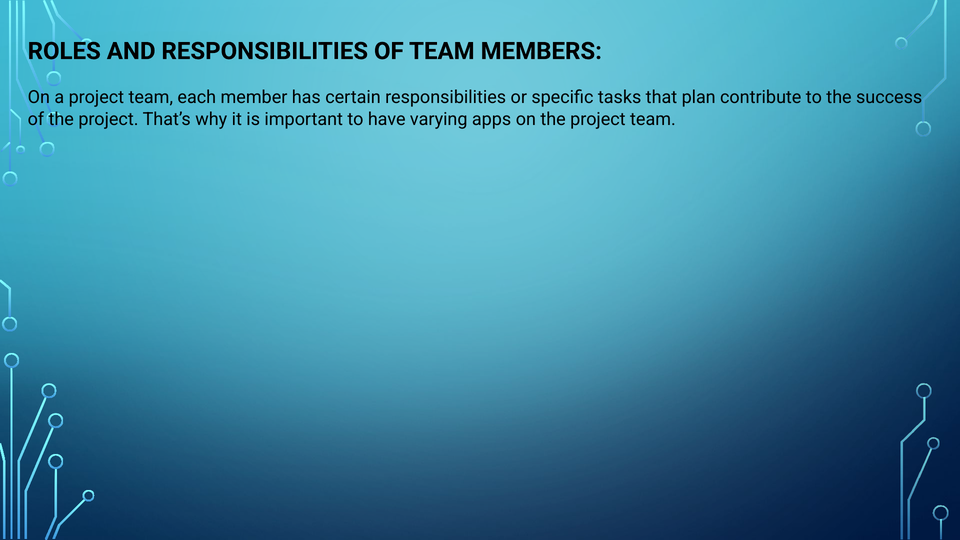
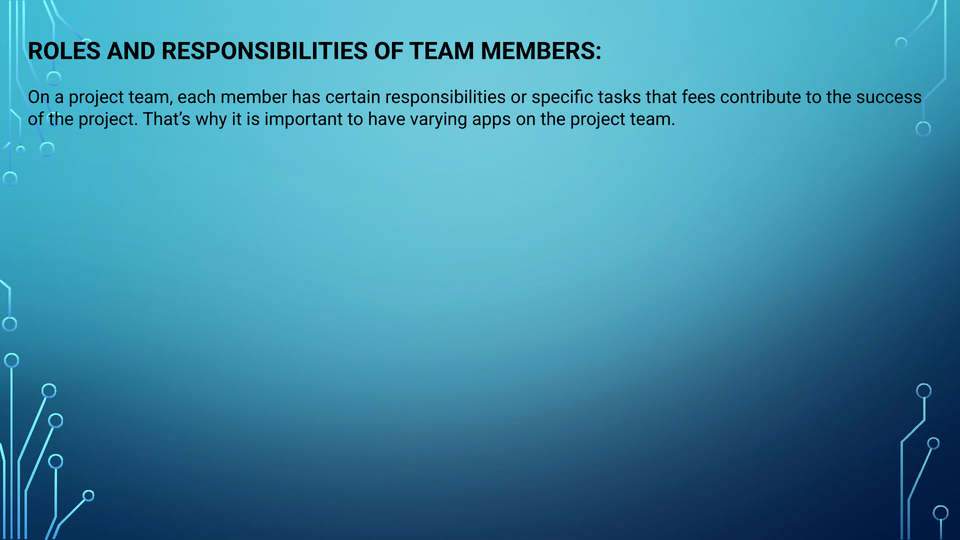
plan: plan -> fees
